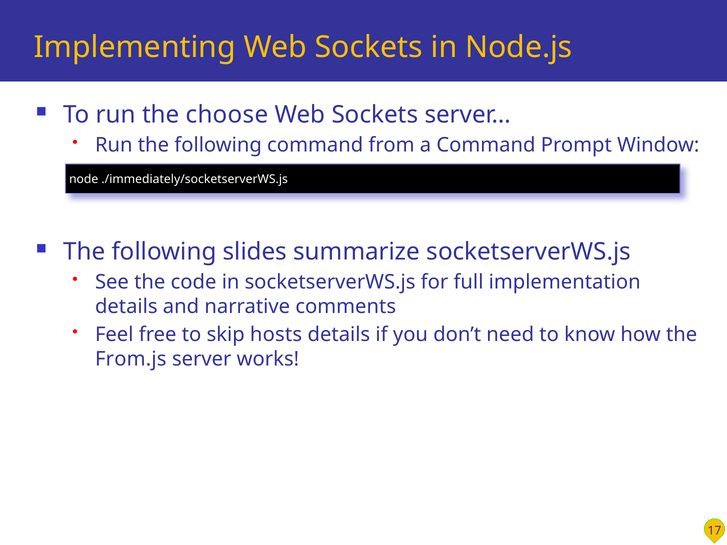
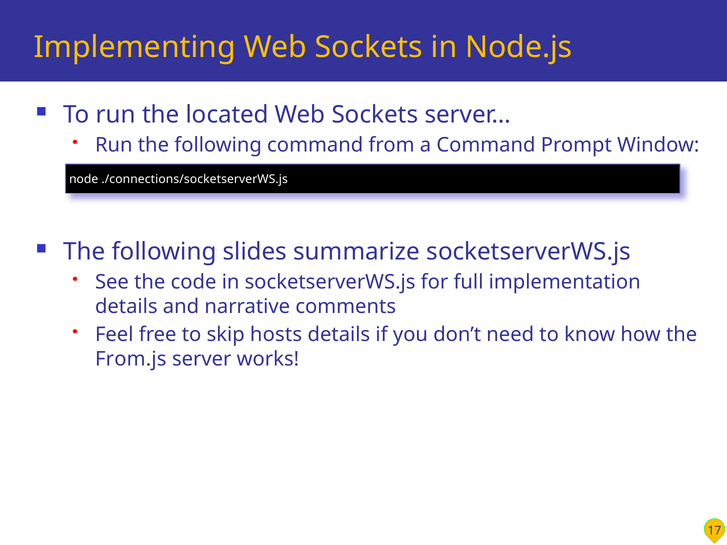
choose: choose -> located
./immediately/socketserverWS.js: ./immediately/socketserverWS.js -> ./connections/socketserverWS.js
